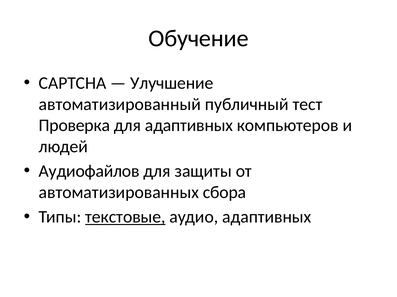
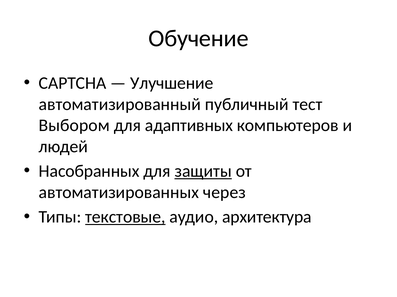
Проверка: Проверка -> Выбором
Аудиофайлов: Аудиофайлов -> Насобранных
защиты underline: none -> present
сбора: сбора -> через
аудио адаптивных: адаптивных -> архитектура
